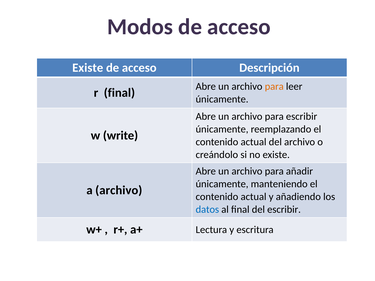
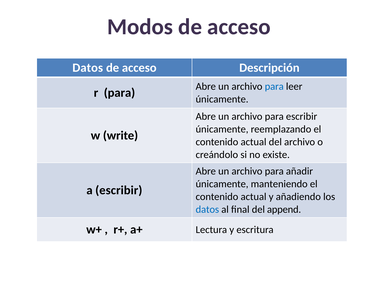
Existe at (88, 68): Existe -> Datos
para at (274, 86) colour: orange -> blue
r final: final -> para
a archivo: archivo -> escribir
del escribir: escribir -> append
